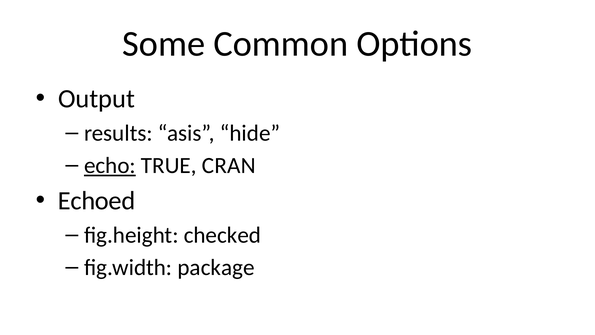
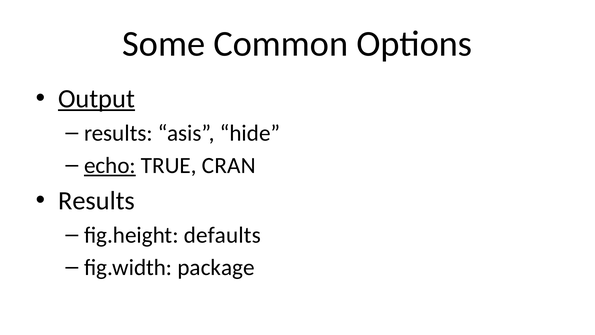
Output underline: none -> present
Echoed at (97, 201): Echoed -> Results
checked: checked -> defaults
